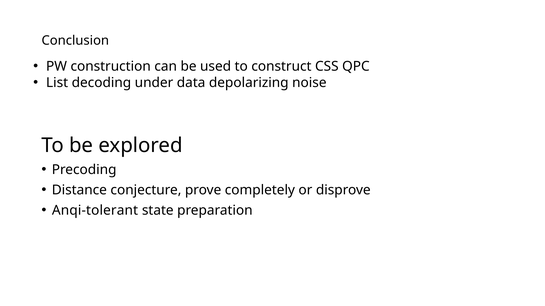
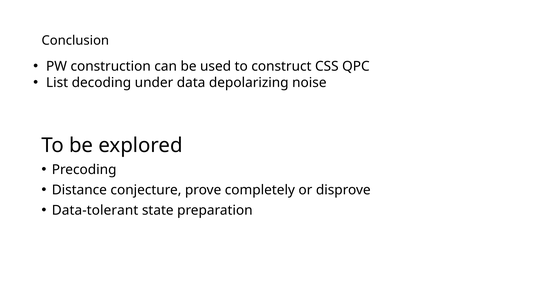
Anqi-tolerant: Anqi-tolerant -> Data-tolerant
